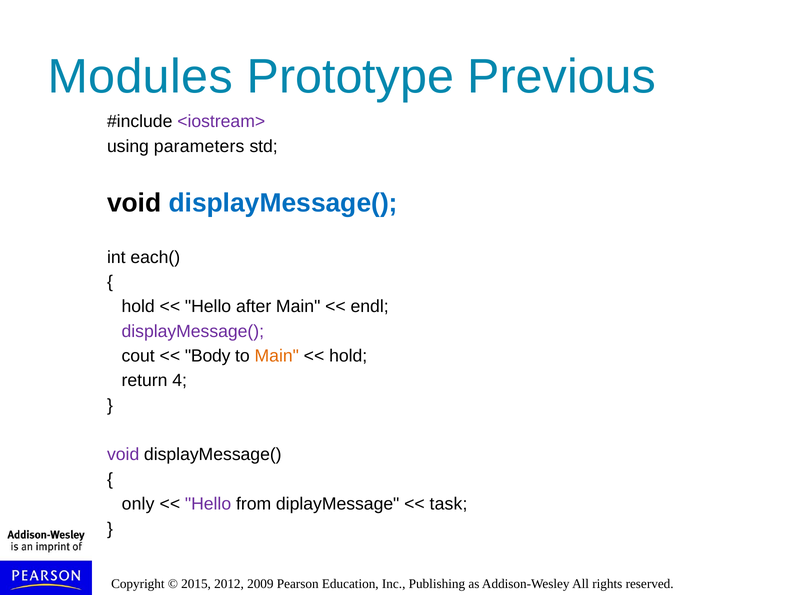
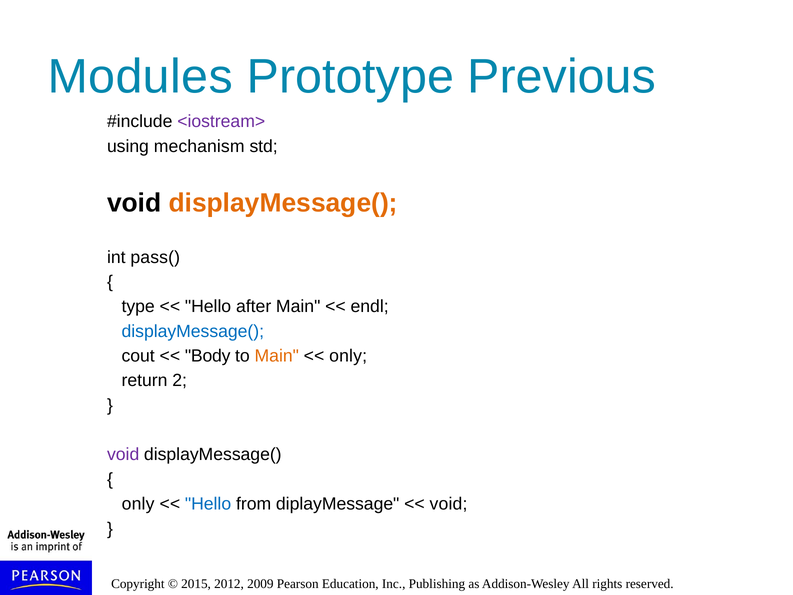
parameters: parameters -> mechanism
displayMessage( at (283, 203) colour: blue -> orange
each(: each( -> pass(
hold at (138, 306): hold -> type
displayMessage( at (193, 331) colour: purple -> blue
hold at (348, 356): hold -> only
4: 4 -> 2
Hello at (208, 504) colour: purple -> blue
task at (449, 504): task -> void
